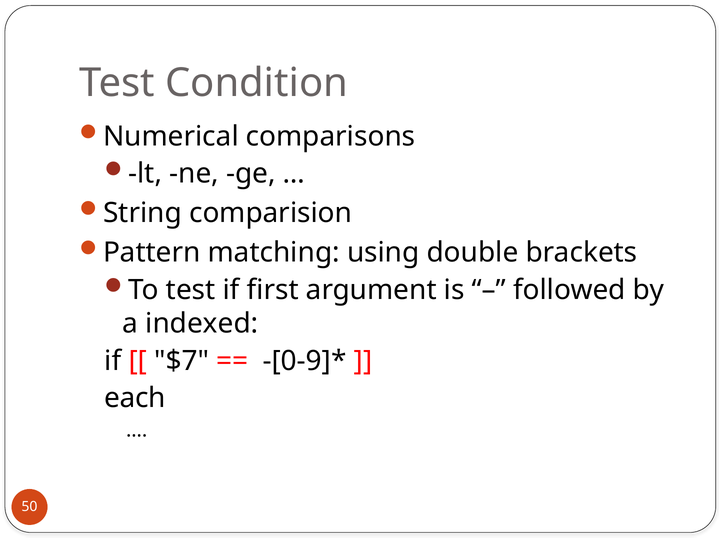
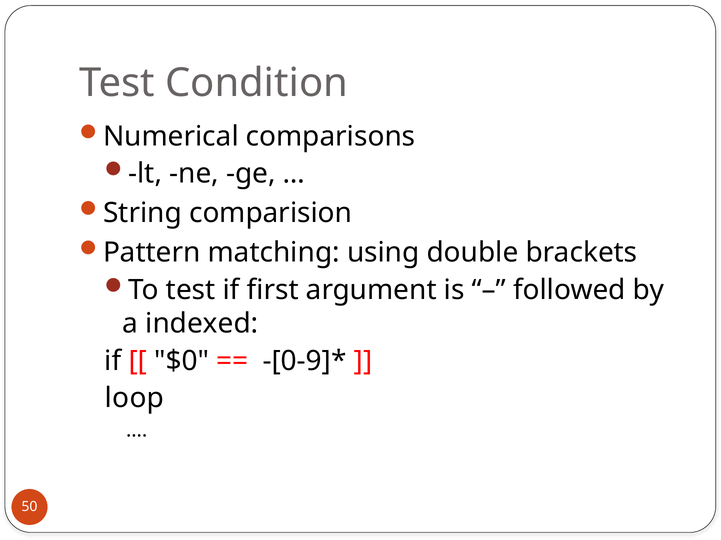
$7: $7 -> $0
each: each -> loop
